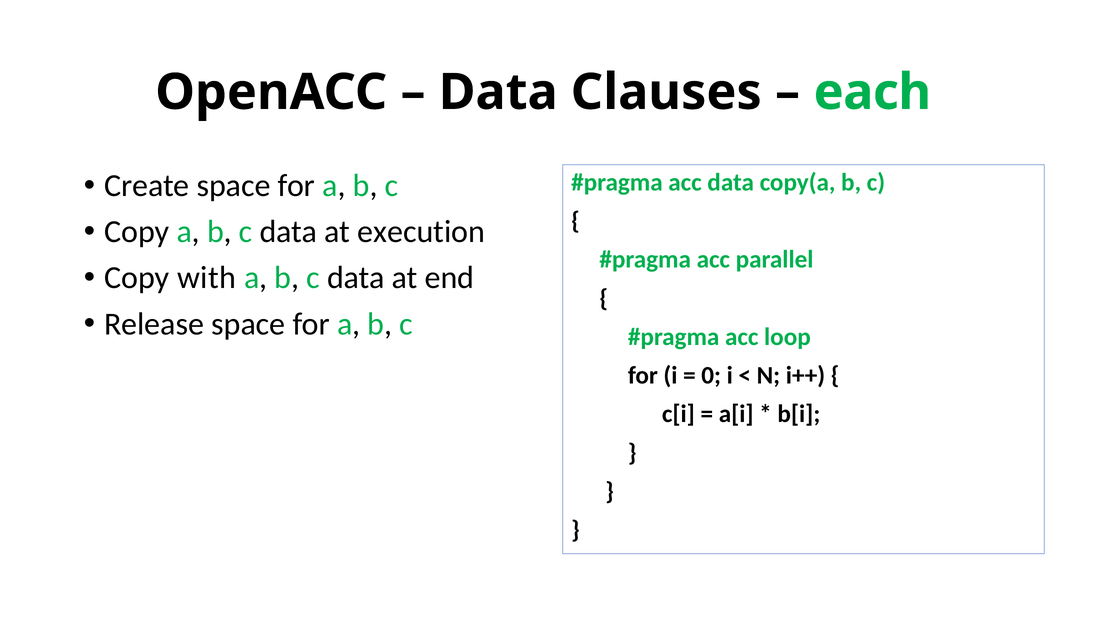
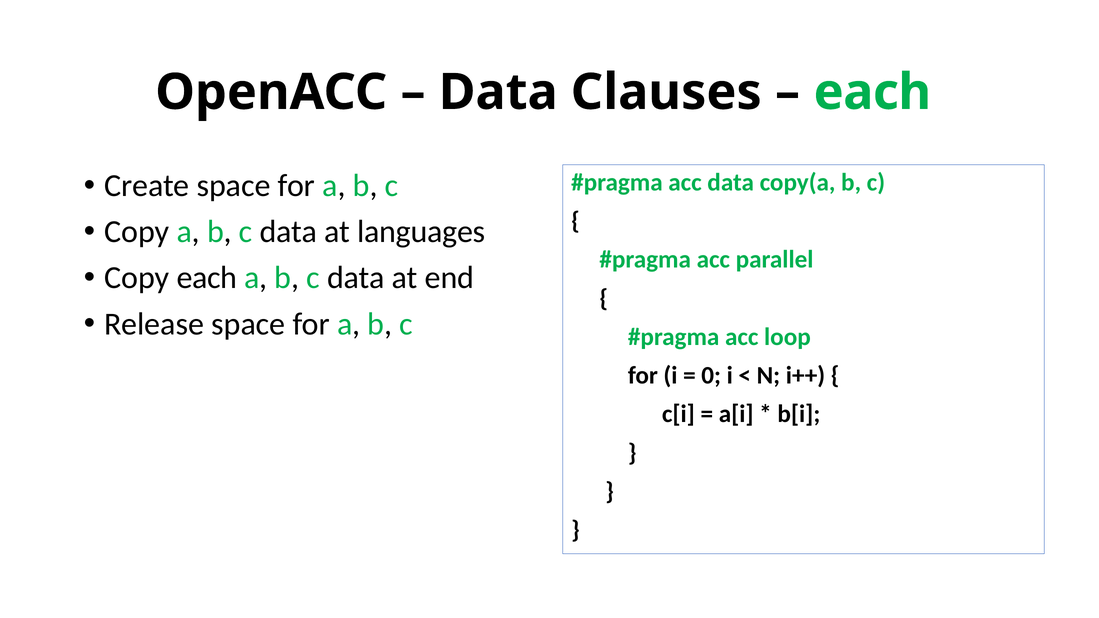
execution: execution -> languages
Copy with: with -> each
